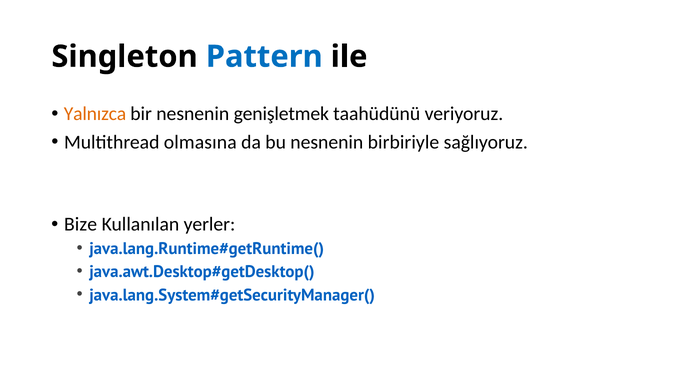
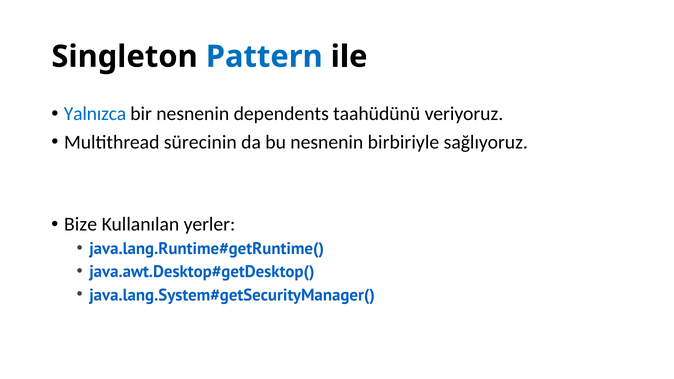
Yalnızca colour: orange -> blue
genişletmek: genişletmek -> dependents
olmasına: olmasına -> sürecinin
